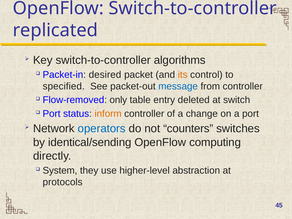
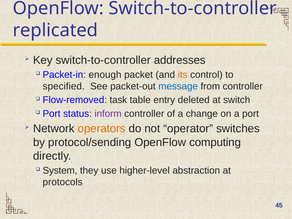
algorithms: algorithms -> addresses
desired: desired -> enough
only: only -> task
inform colour: orange -> purple
operators colour: blue -> orange
counters: counters -> operator
identical/sending: identical/sending -> protocol/sending
